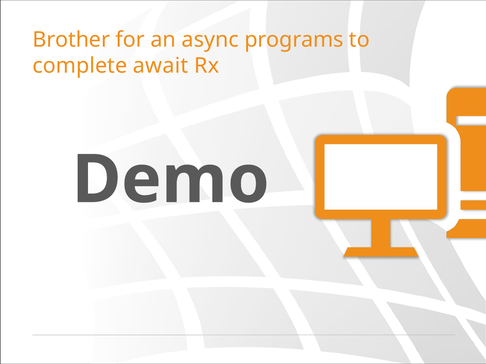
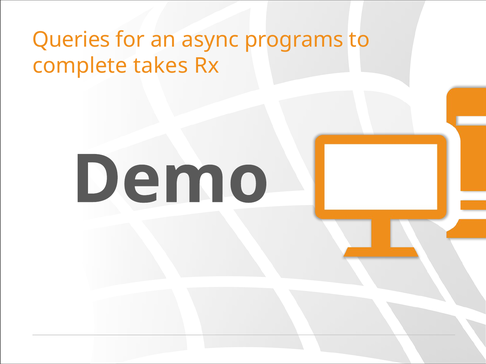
Brother: Brother -> Queries
await: await -> takes
